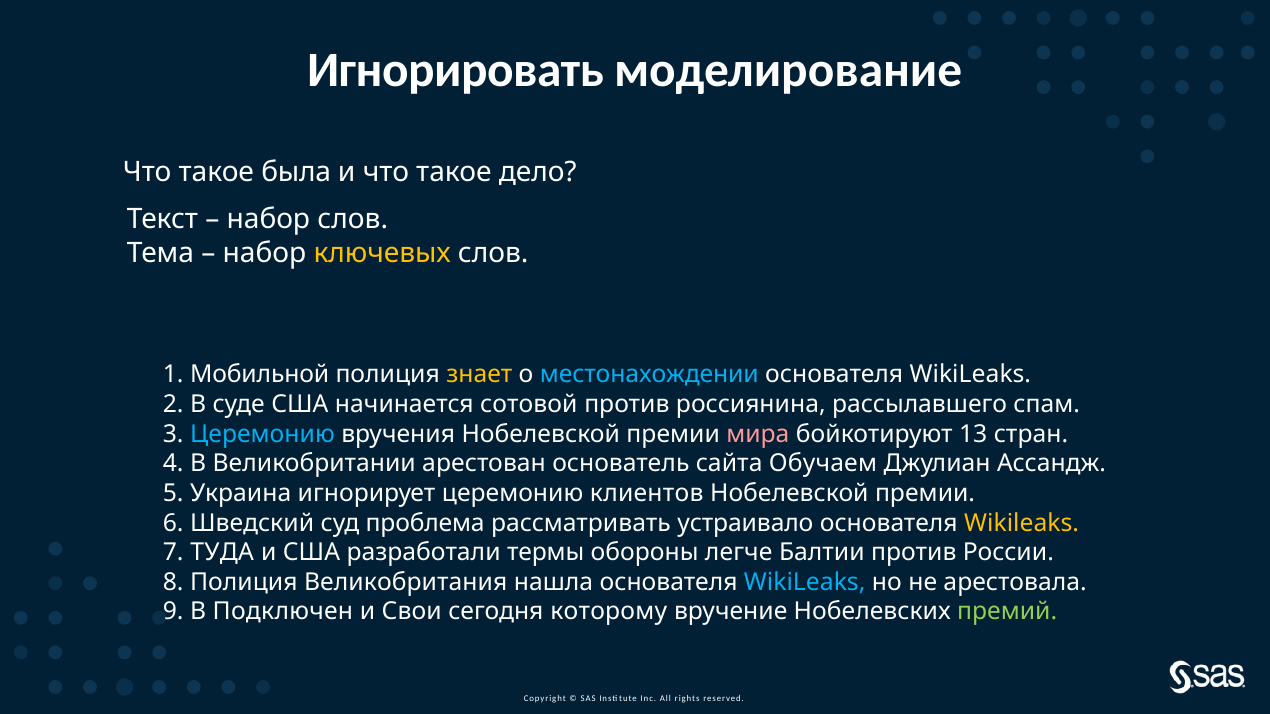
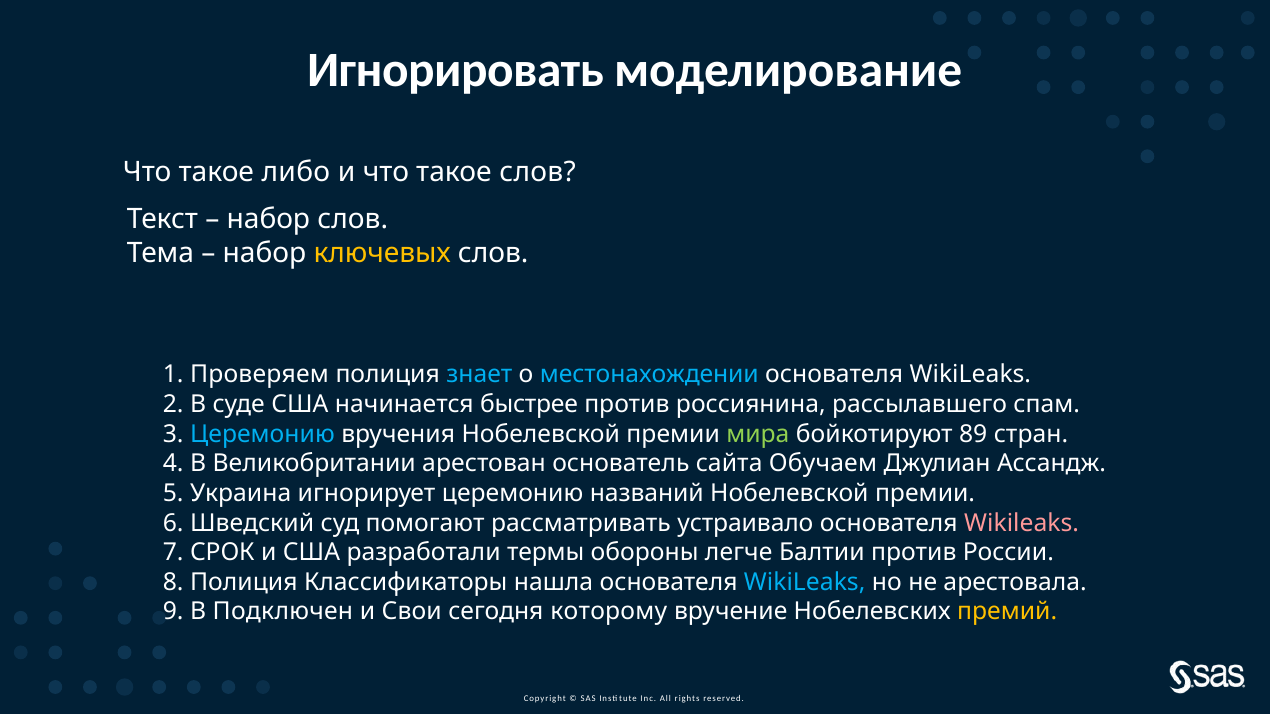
была: была -> либо
такое дело: дело -> слов
Мобильной: Мобильной -> Проверяем
знает colour: yellow -> light blue
сотовой: сотовой -> быстрее
мира colour: pink -> light green
13: 13 -> 89
клиентов: клиентов -> названий
проблема: проблема -> помогают
Wikileaks at (1022, 523) colour: yellow -> pink
ТУДА: ТУДА -> СРОК
Великобритания: Великобритания -> Классификаторы
премий colour: light green -> yellow
